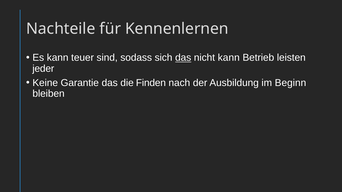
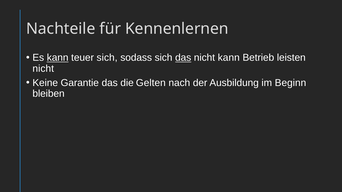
kann at (58, 58) underline: none -> present
teuer sind: sind -> sich
jeder at (43, 69): jeder -> nicht
Finden: Finden -> Gelten
